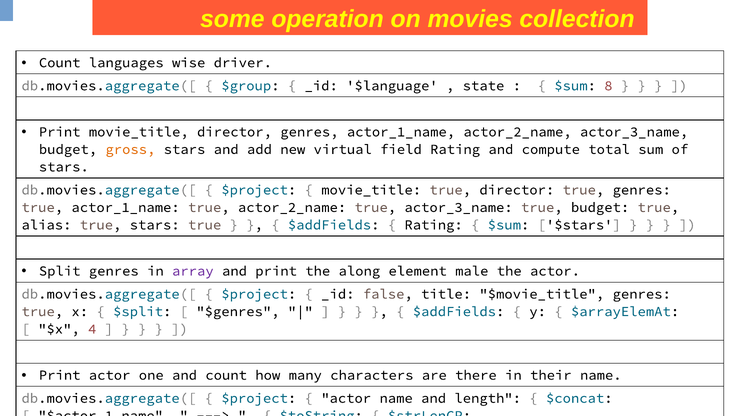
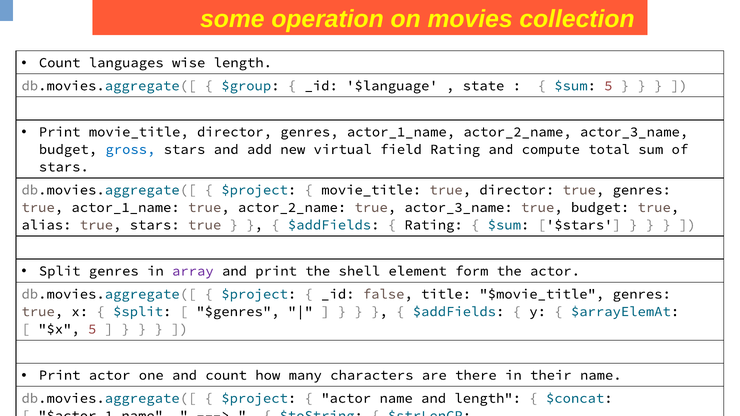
wise driver: driver -> length
$sum 8: 8 -> 5
gross colour: orange -> blue
along: along -> shell
male: male -> form
$x 4: 4 -> 5
